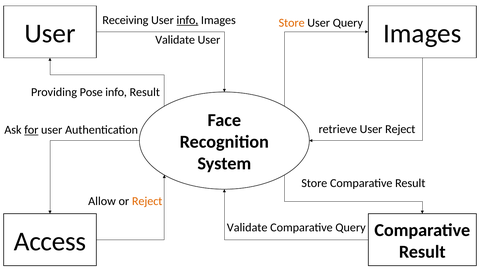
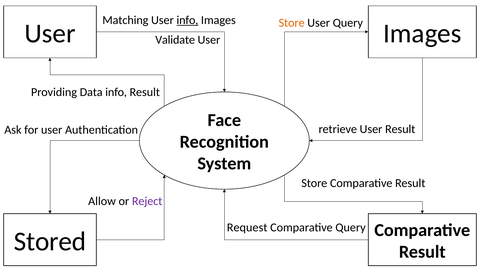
Receiving: Receiving -> Matching
Pose: Pose -> Data
User Reject: Reject -> Result
for underline: present -> none
Reject at (147, 201) colour: orange -> purple
Validate at (247, 228): Validate -> Request
Access: Access -> Stored
